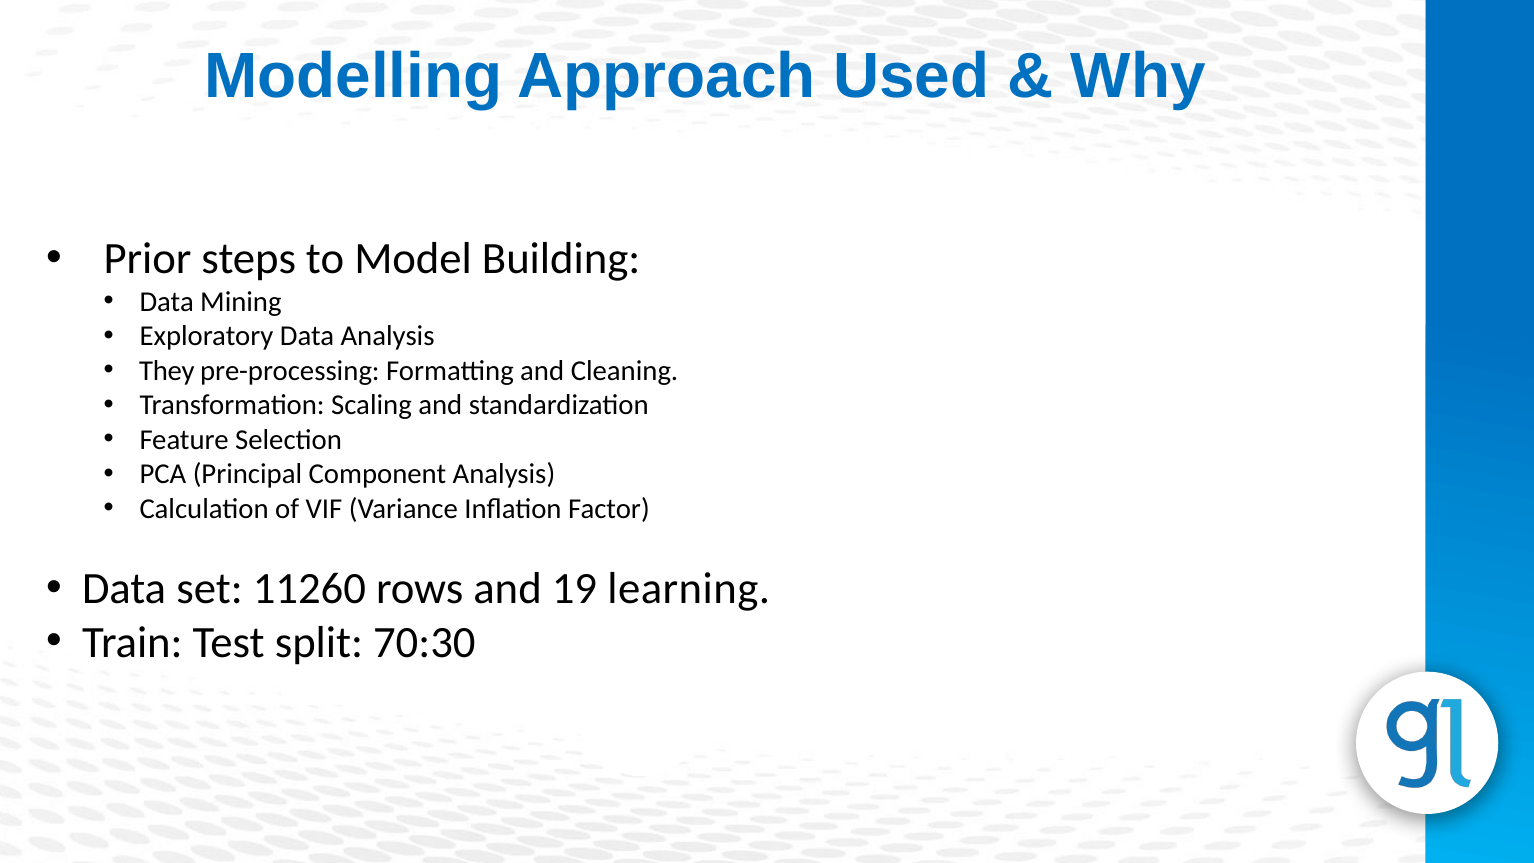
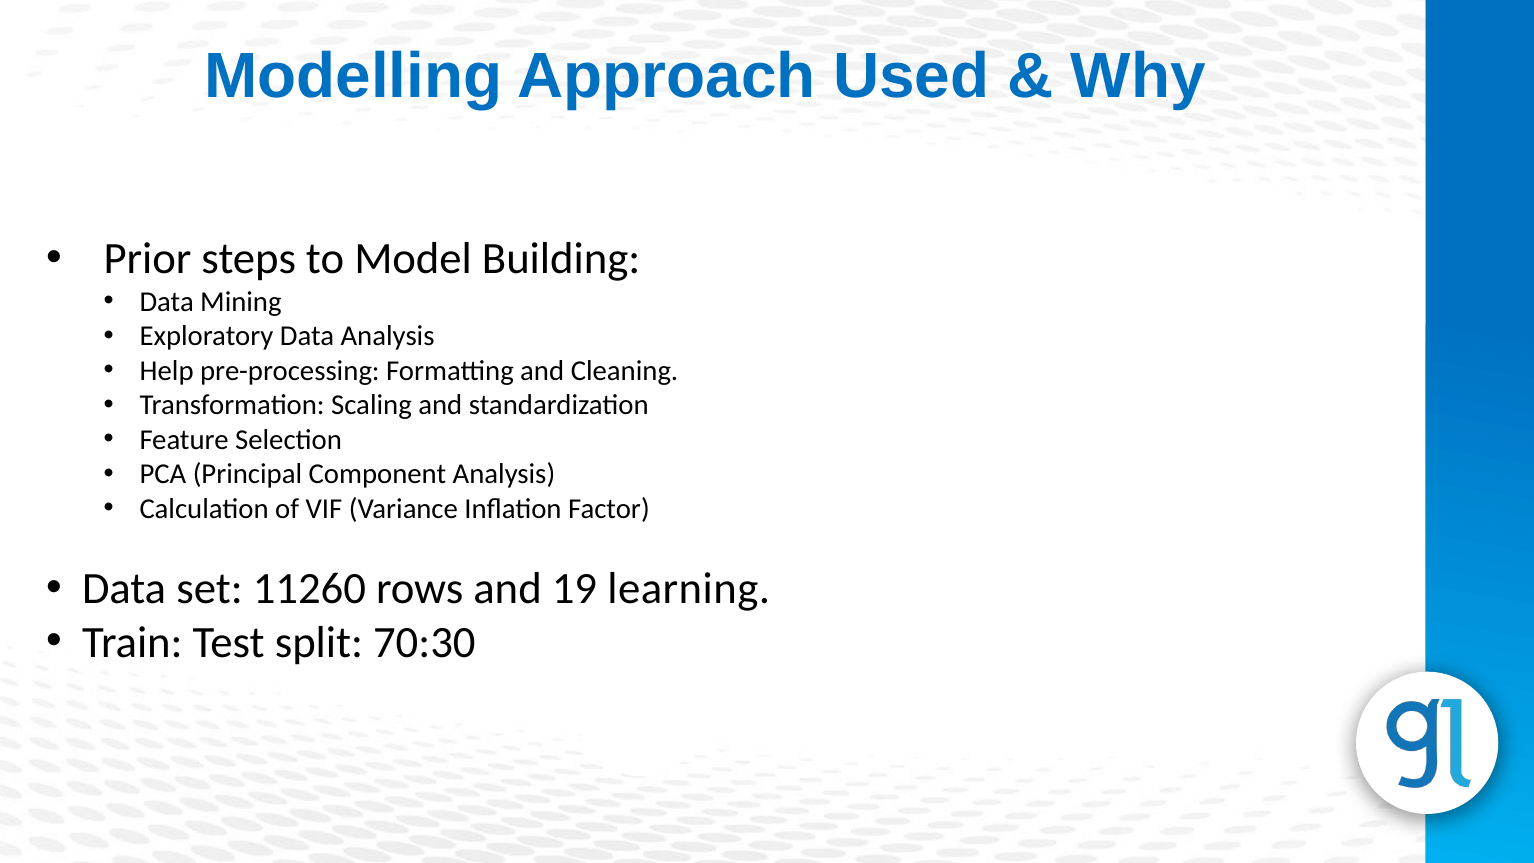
They: They -> Help
